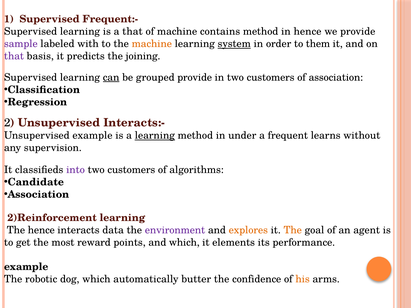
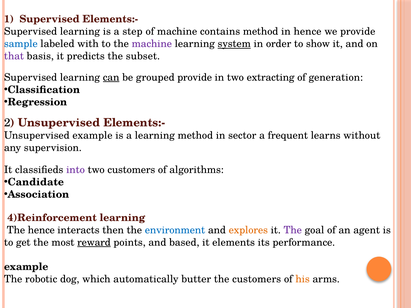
Supervised Frequent:-: Frequent:- -> Elements:-
a that: that -> step
sample colour: purple -> blue
machine at (152, 44) colour: orange -> purple
them: them -> show
joining: joining -> subset
in two customers: customers -> extracting
of association: association -> generation
Unsupervised Interacts:-: Interacts:- -> Elements:-
learning at (155, 136) underline: present -> none
under: under -> sector
2)Reinforcement: 2)Reinforcement -> 4)Reinforcement
data: data -> then
environment colour: purple -> blue
The at (293, 230) colour: orange -> purple
reward underline: none -> present
and which: which -> based
the confidence: confidence -> customers
